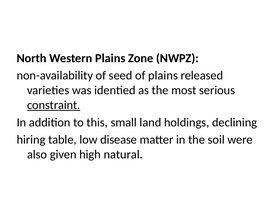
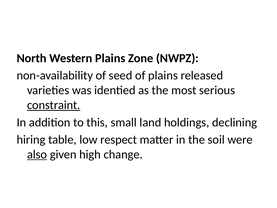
disease: disease -> respect
also underline: none -> present
natural: natural -> change
